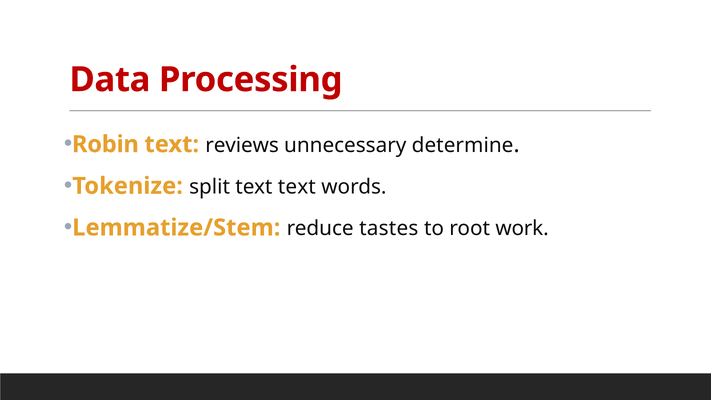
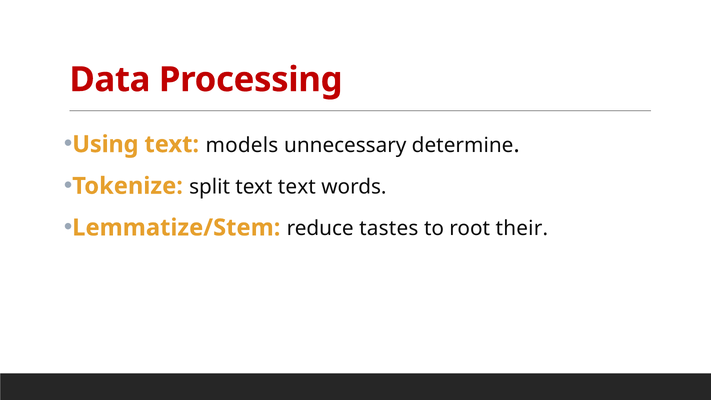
Robin: Robin -> Using
reviews: reviews -> models
work: work -> their
